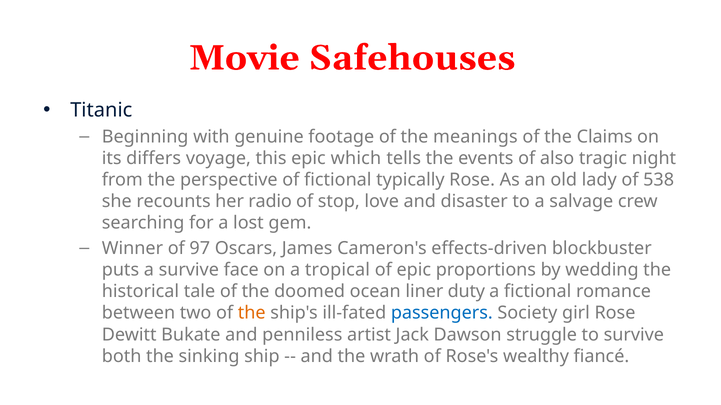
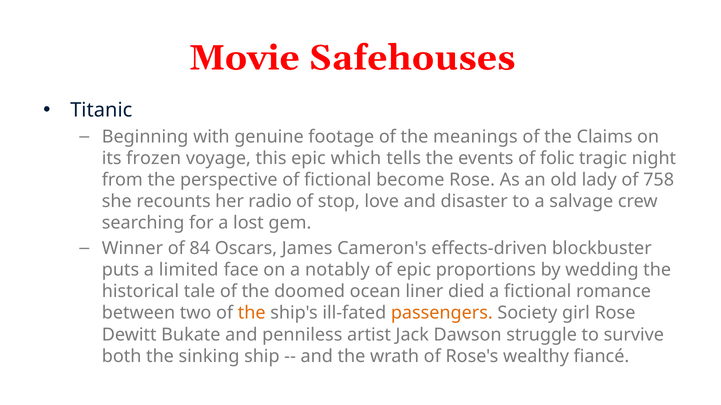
differs: differs -> frozen
also: also -> folic
typically: typically -> become
538: 538 -> 758
97: 97 -> 84
a survive: survive -> limited
tropical: tropical -> notably
duty: duty -> died
passengers colour: blue -> orange
